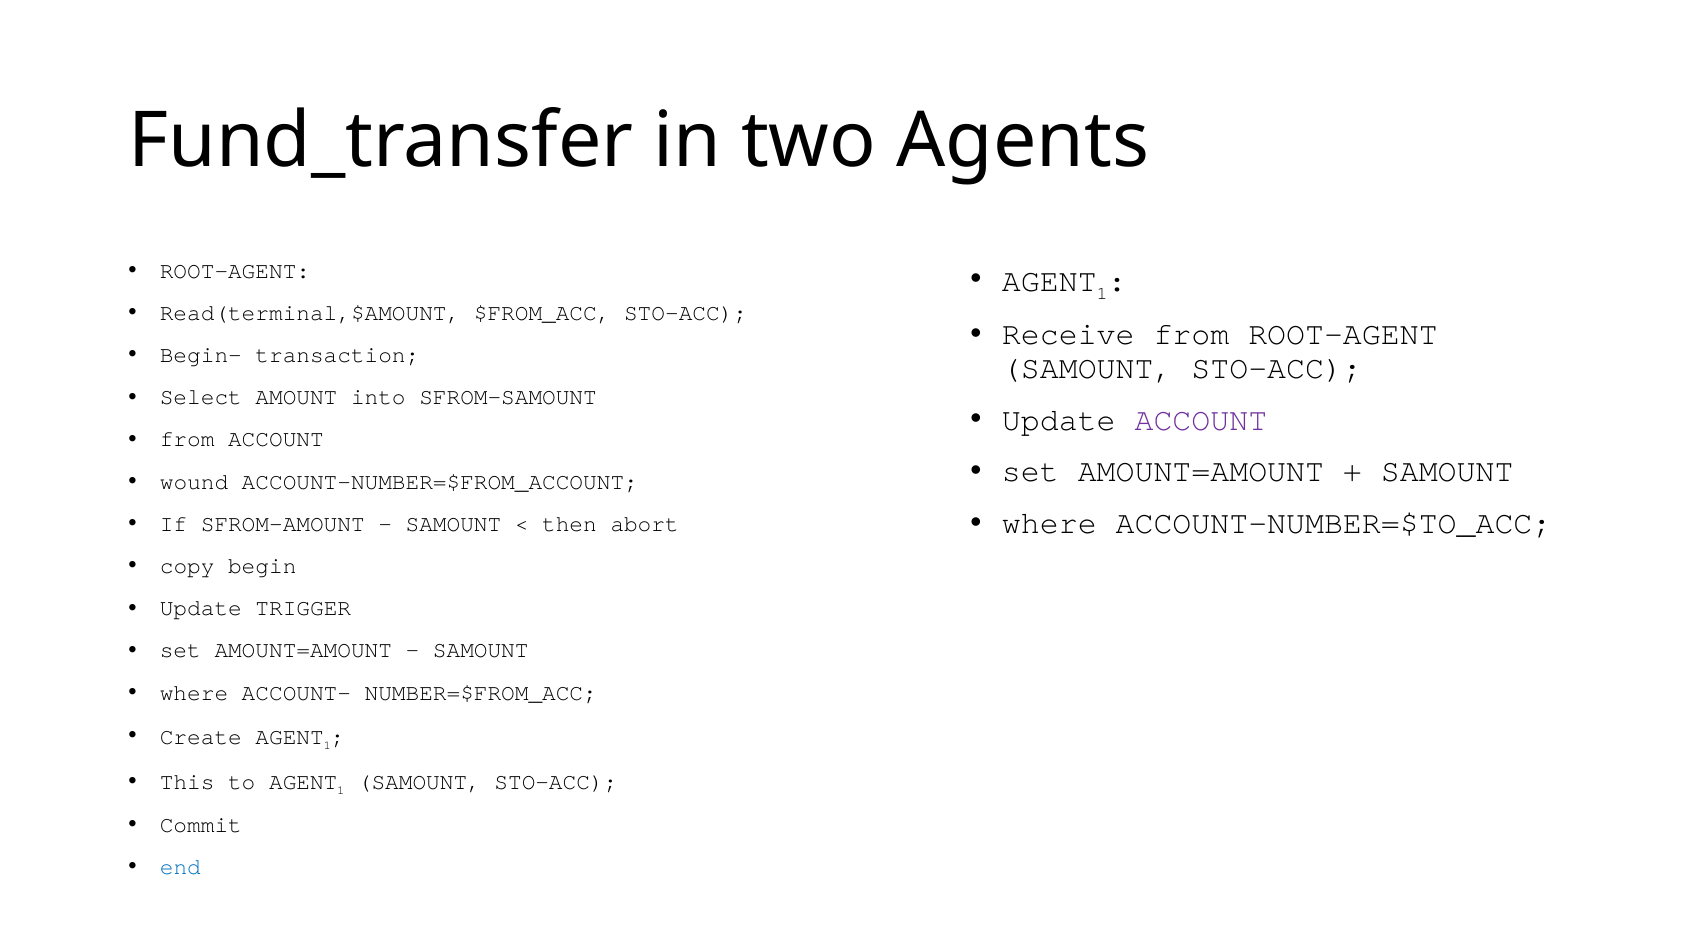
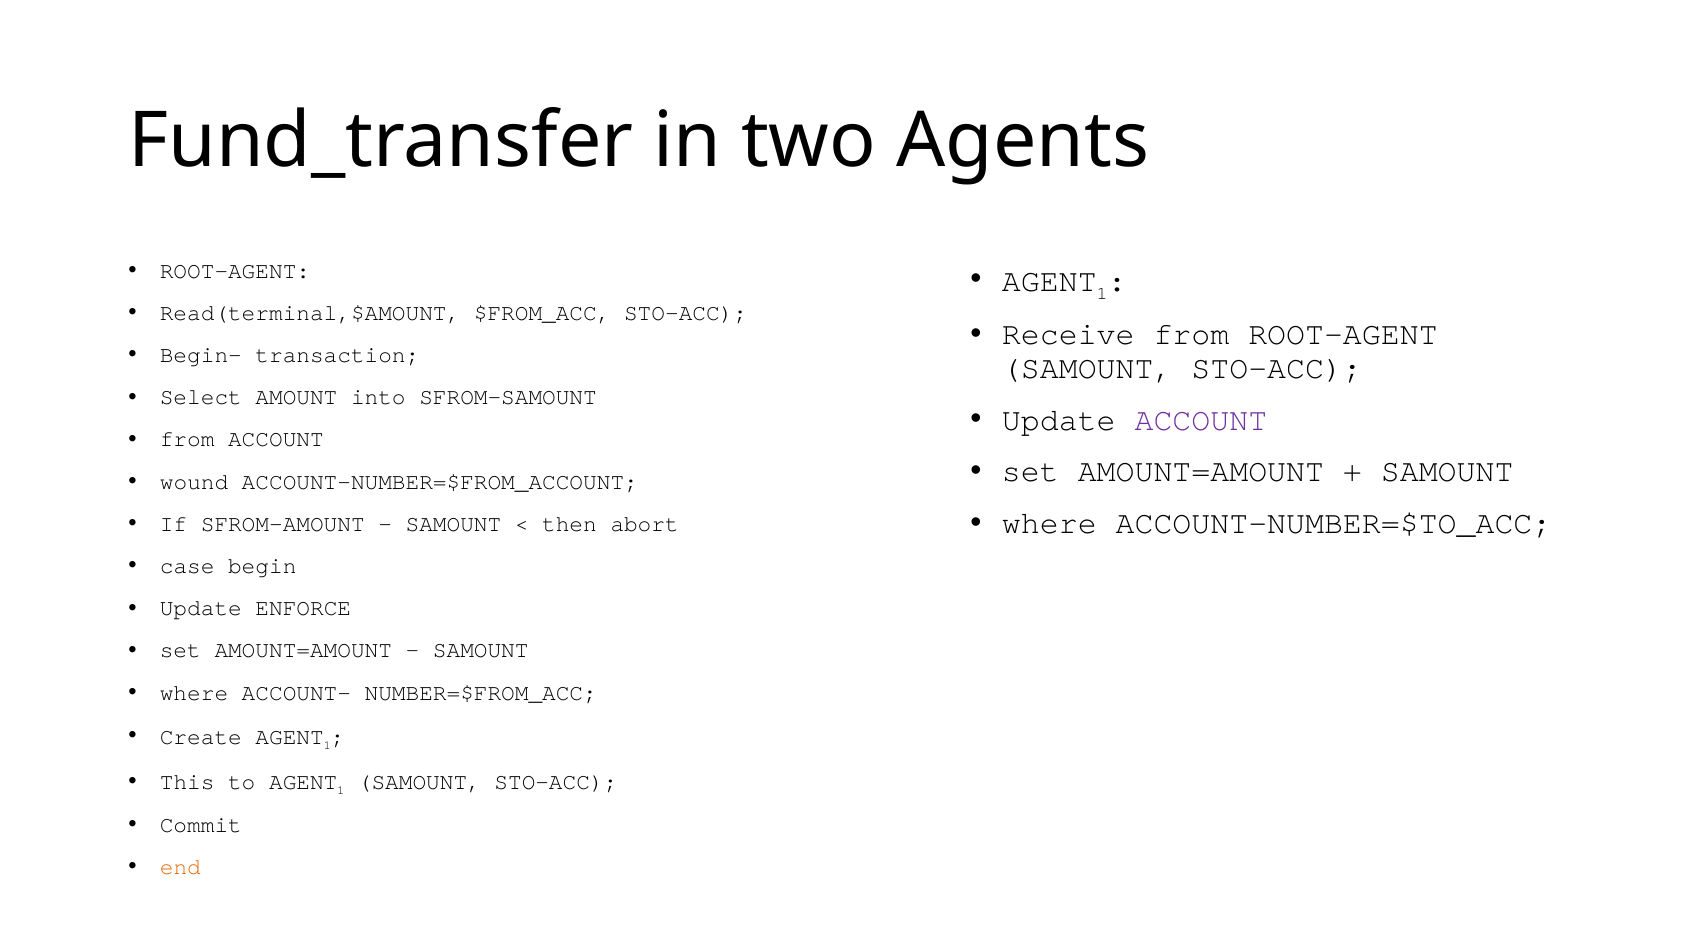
copy: copy -> case
TRIGGER: TRIGGER -> ENFORCE
end colour: blue -> orange
